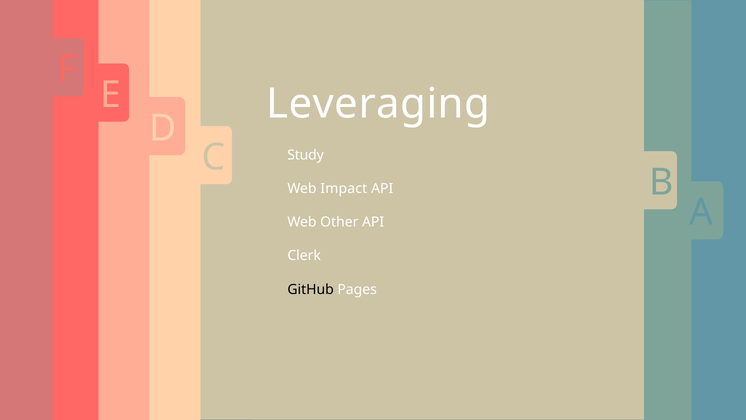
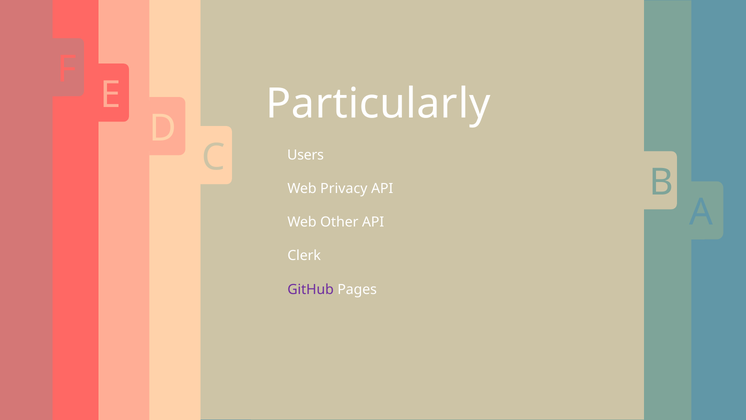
Leveraging: Leveraging -> Particularly
Study: Study -> Users
Impact: Impact -> Privacy
GitHub colour: black -> purple
